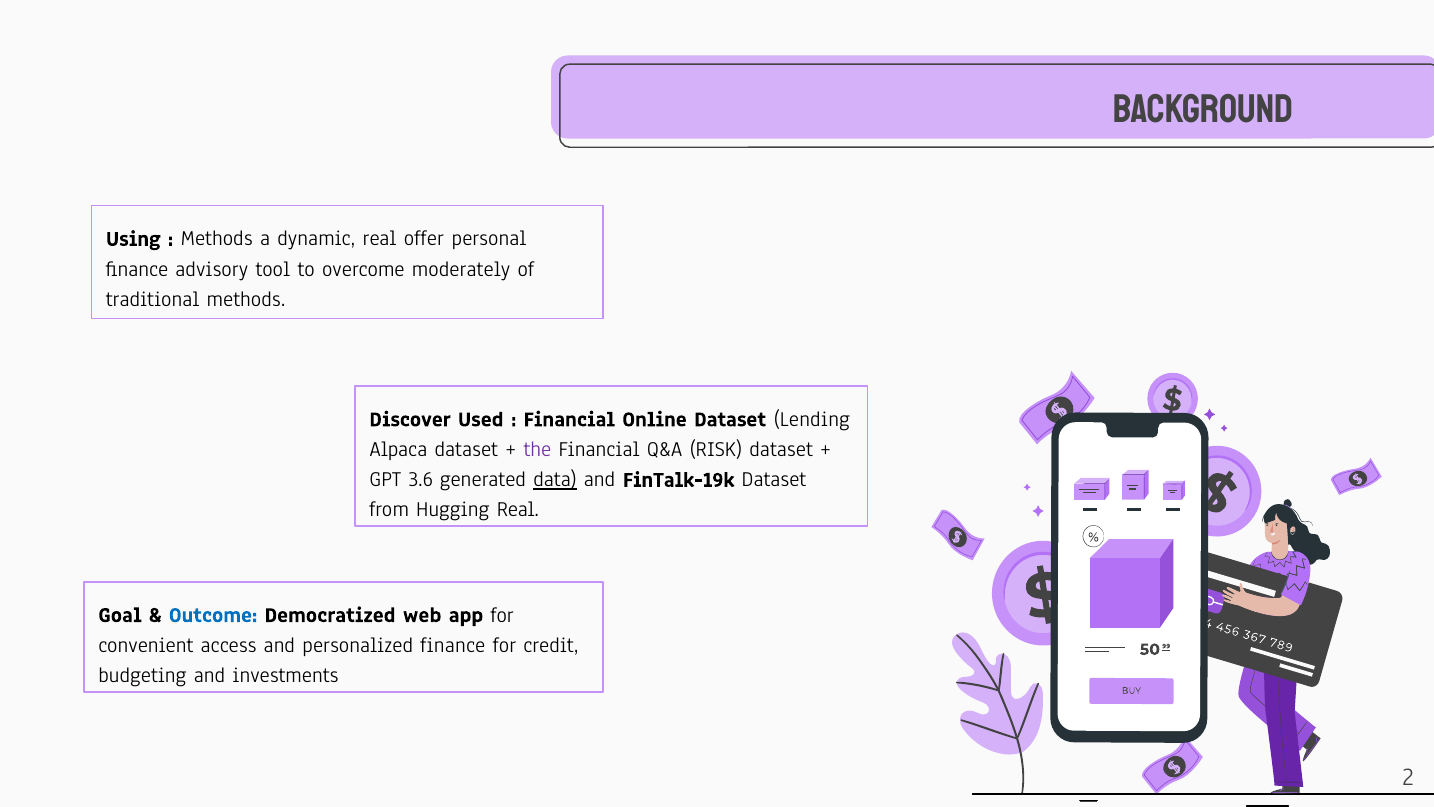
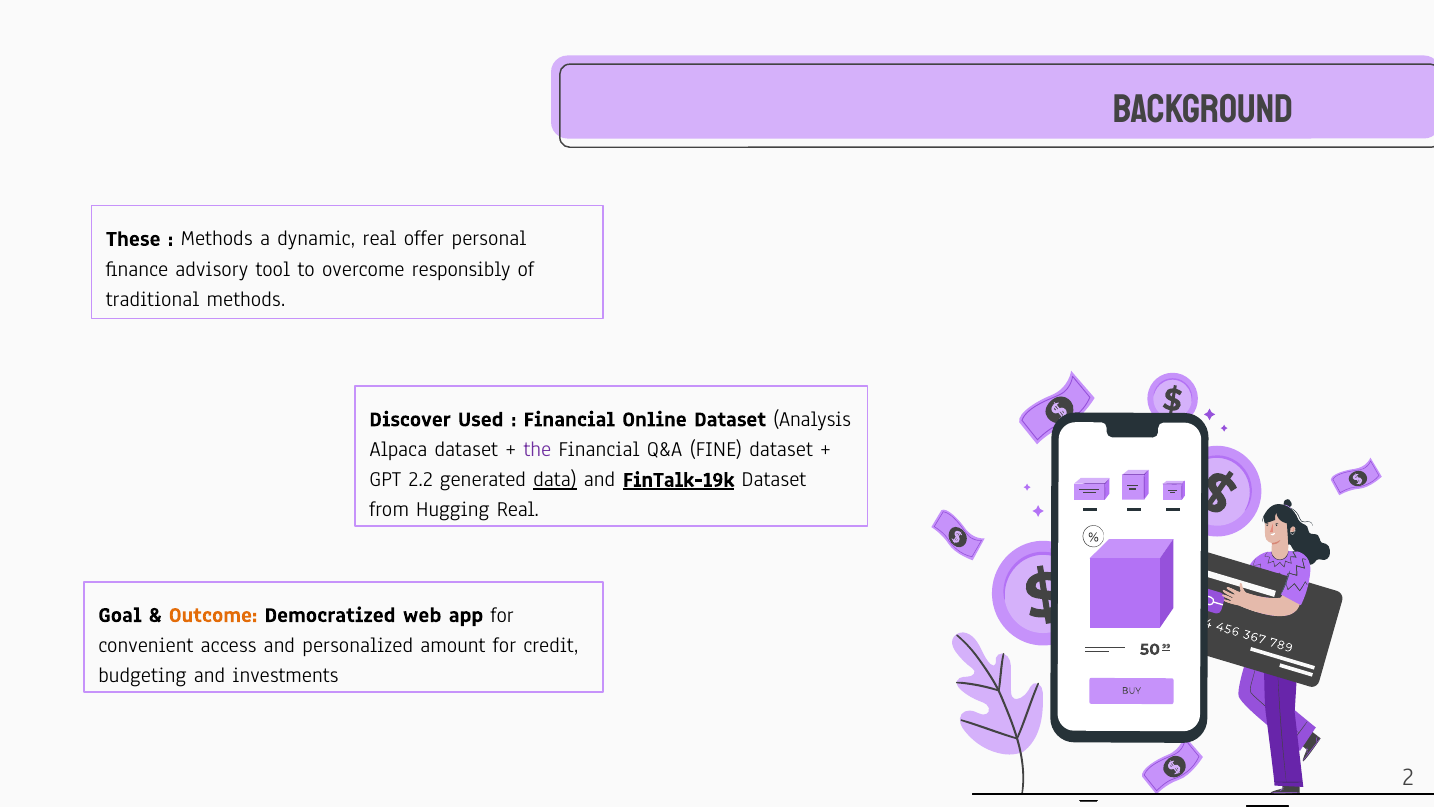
Using: Using -> These
moderately: moderately -> responsibly
Lending: Lending -> Analysis
RISK: RISK -> FINE
3.6: 3.6 -> 2.2
FinTalk-19k underline: none -> present
Outcome colour: blue -> orange
personalized finance: finance -> amount
